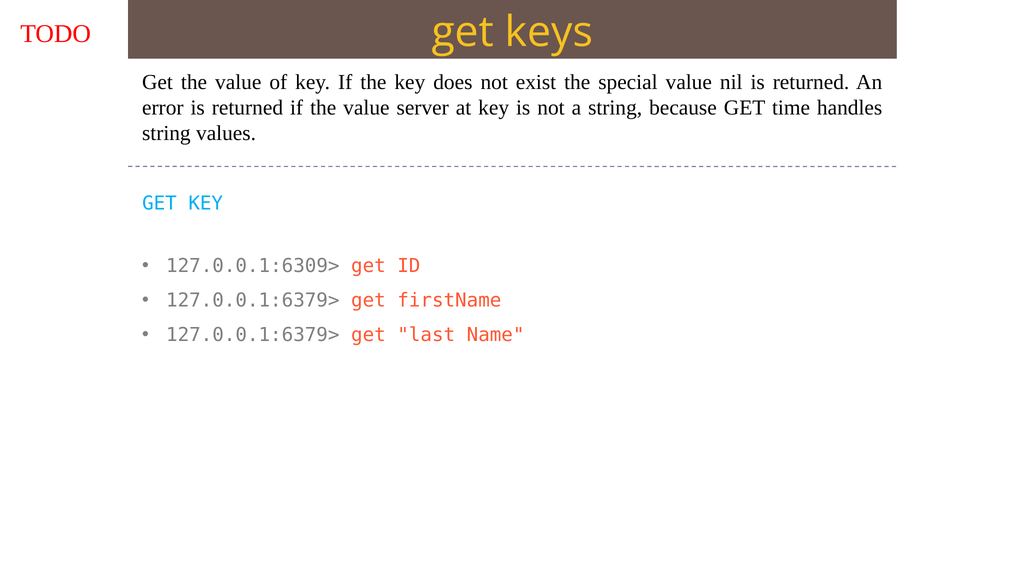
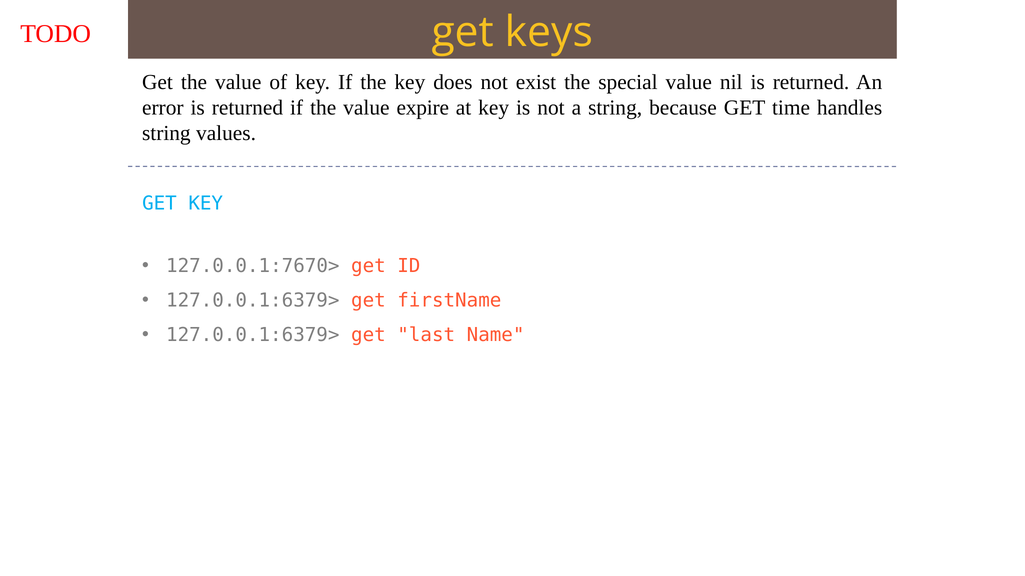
server: server -> expire
127.0.0.1:6309>: 127.0.0.1:6309> -> 127.0.0.1:7670>
